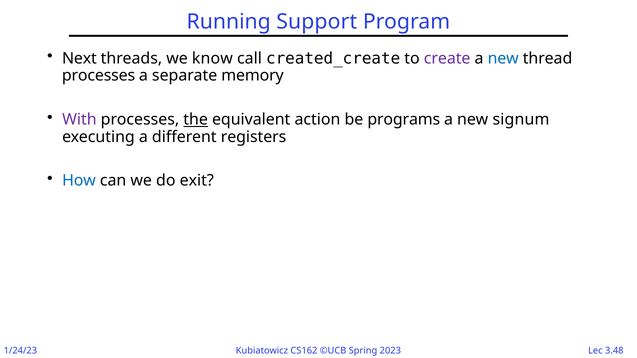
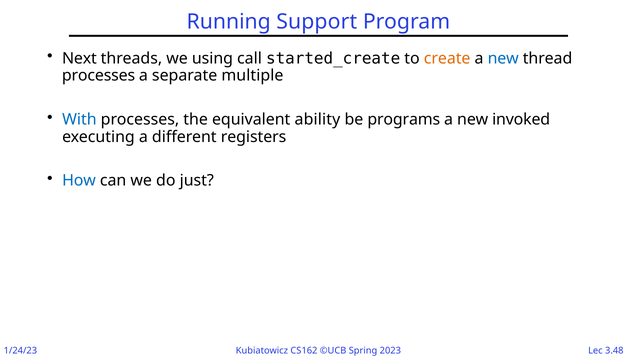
know: know -> using
created_create: created_create -> started_create
create colour: purple -> orange
memory: memory -> multiple
With colour: purple -> blue
the underline: present -> none
action: action -> ability
signum: signum -> invoked
exit: exit -> just
